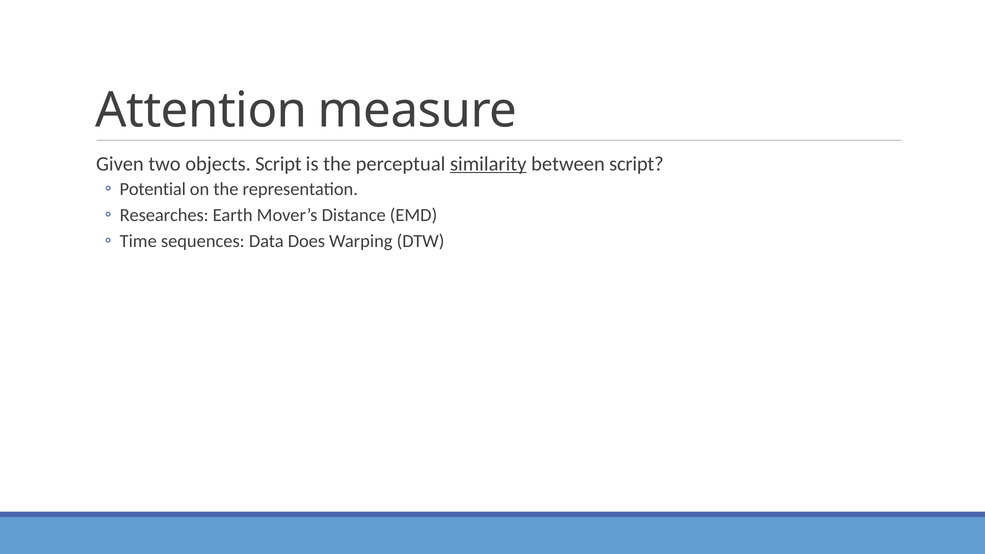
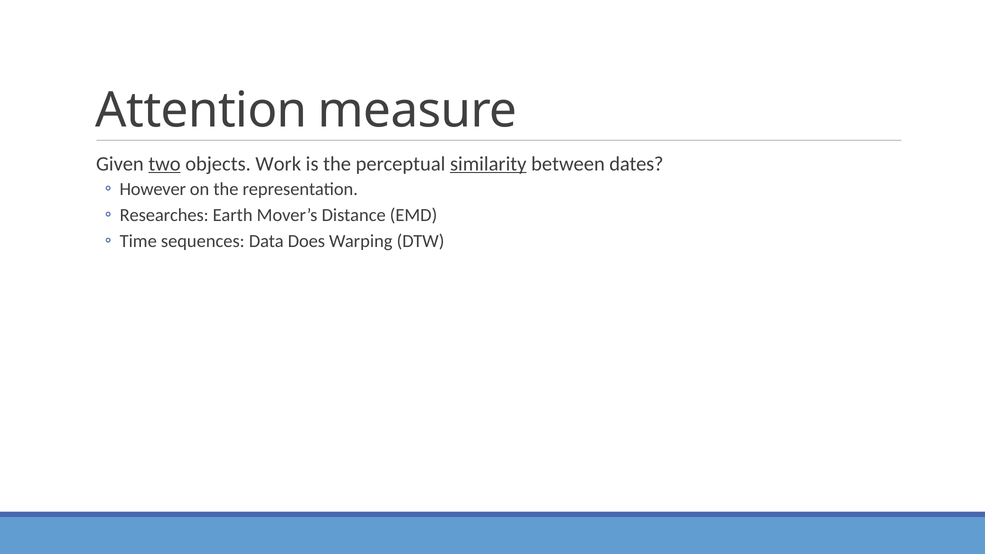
two underline: none -> present
objects Script: Script -> Work
between script: script -> dates
Potential: Potential -> However
